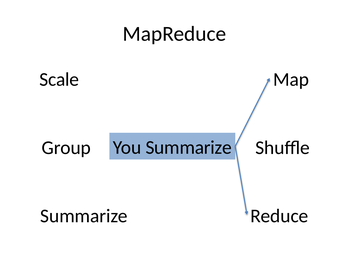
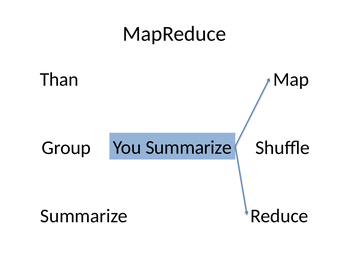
Scale: Scale -> Than
